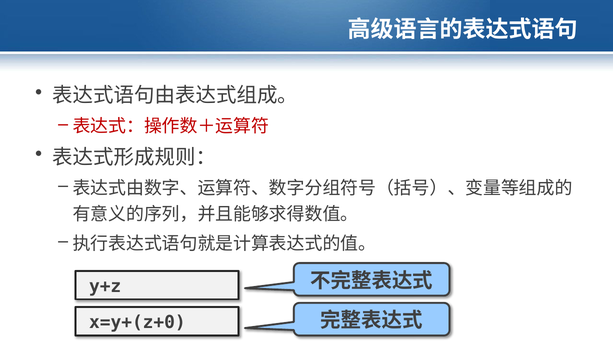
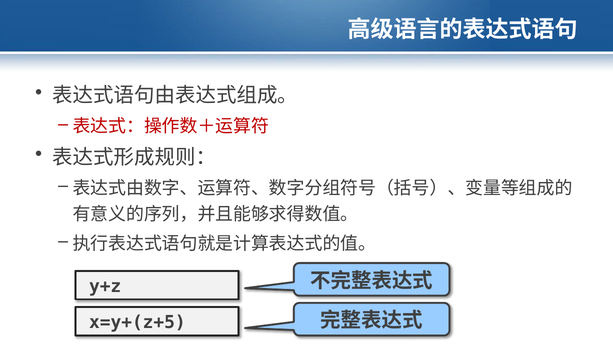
x=y+(z+0: x=y+(z+0 -> x=y+(z+5
